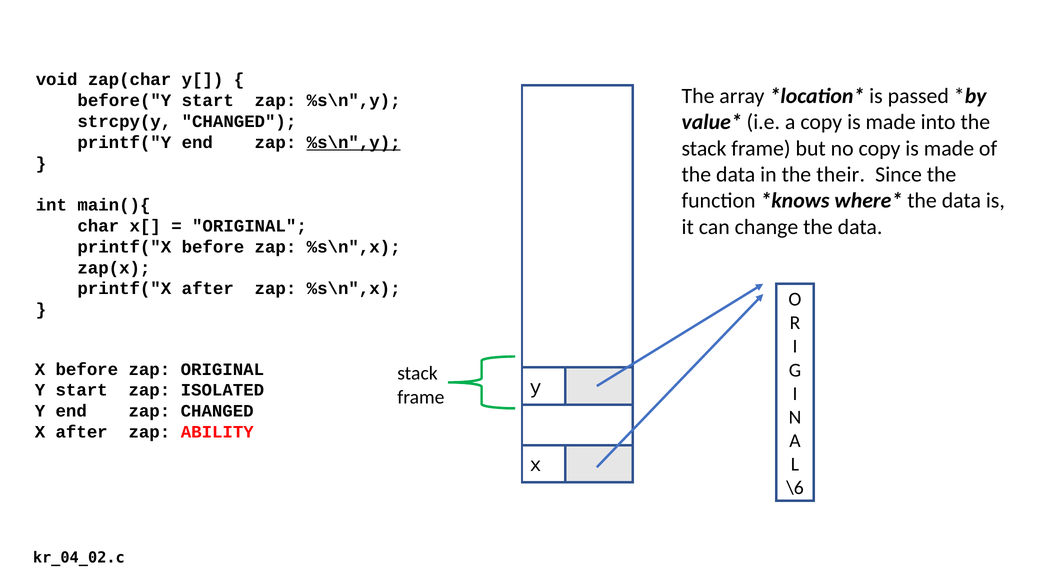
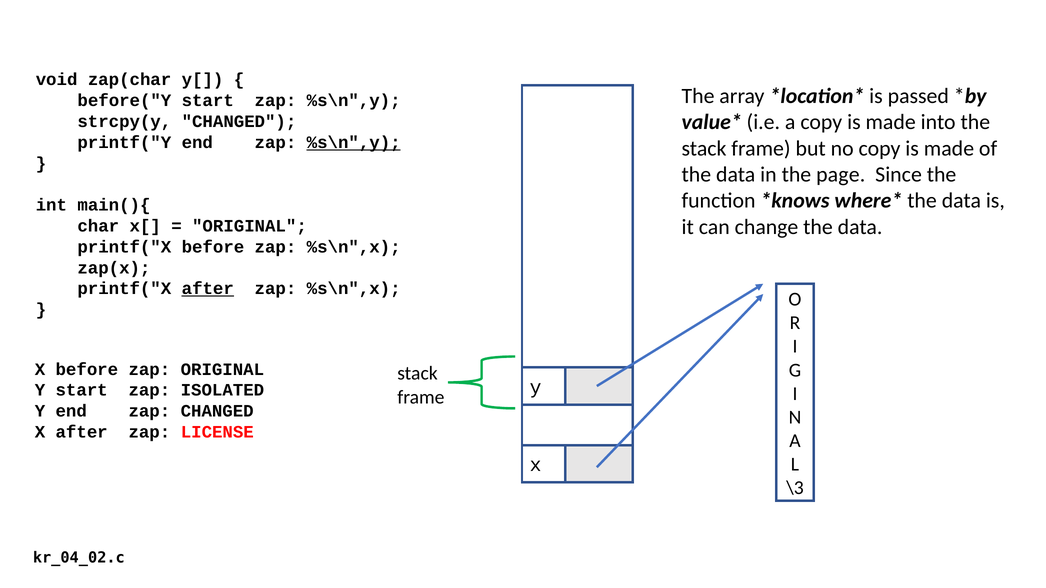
their: their -> page
after at (208, 289) underline: none -> present
ABILITY: ABILITY -> LICENSE
\6: \6 -> \3
